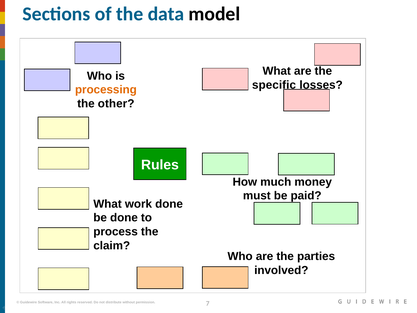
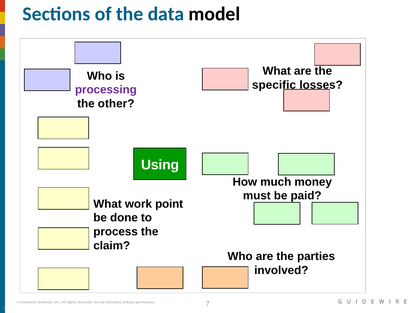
processing colour: orange -> purple
Rules: Rules -> Using
work done: done -> point
